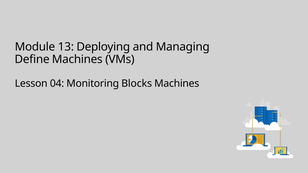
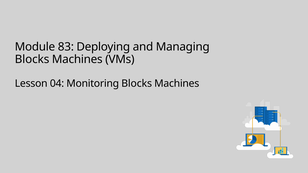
13: 13 -> 83
Define at (32, 59): Define -> Blocks
